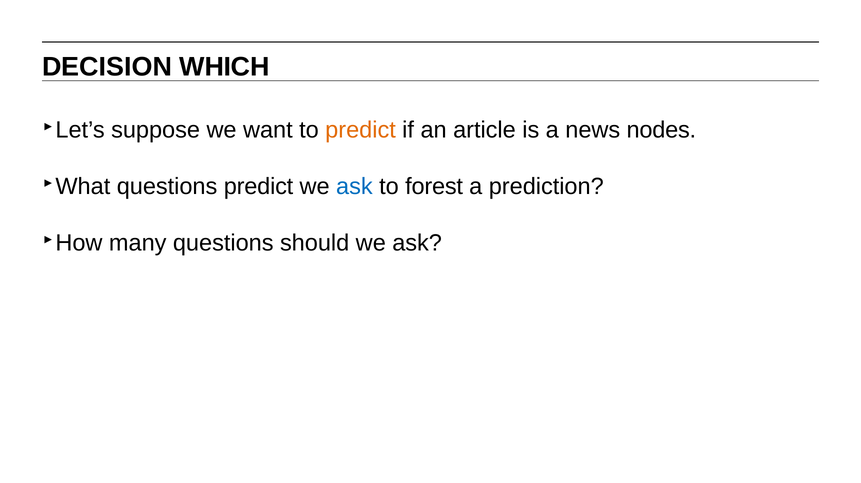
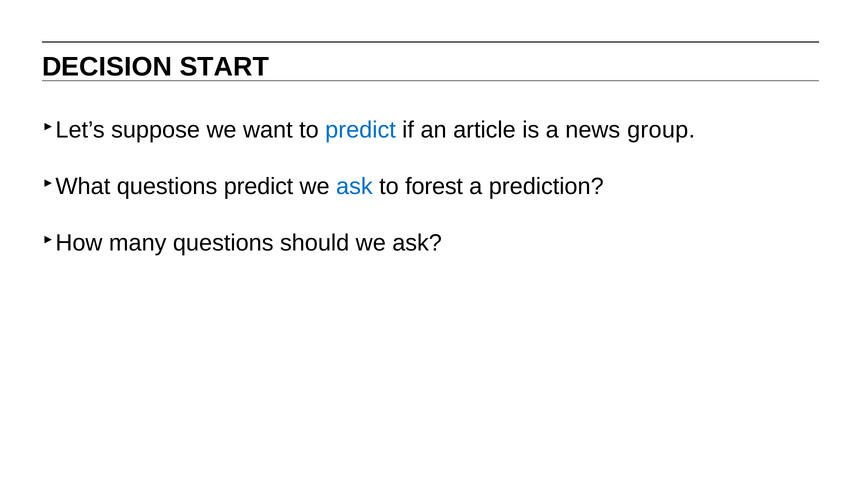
WHICH: WHICH -> START
predict at (361, 130) colour: orange -> blue
nodes: nodes -> group
